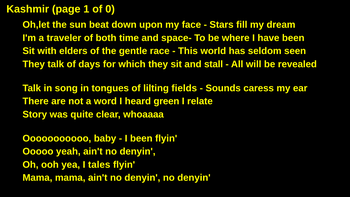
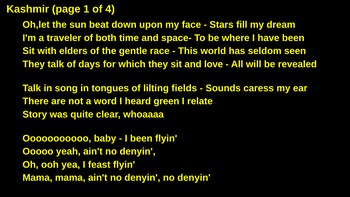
0: 0 -> 4
stall: stall -> love
tales: tales -> feast
